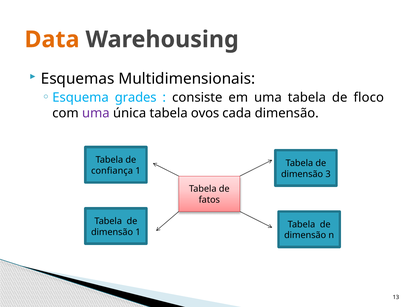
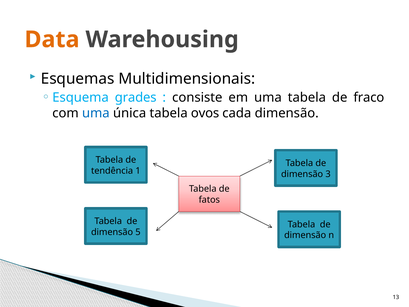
floco: floco -> fraco
uma at (96, 113) colour: purple -> blue
confiança: confiança -> tendência
dimensão 1: 1 -> 5
